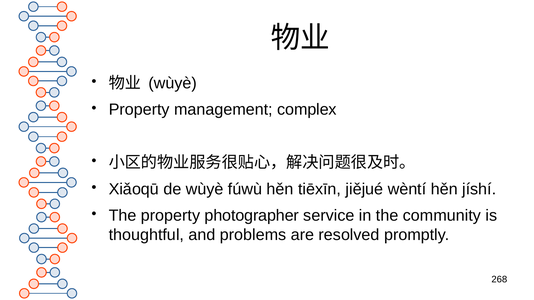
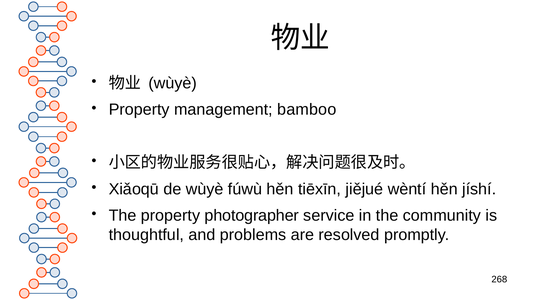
complex: complex -> bamboo
